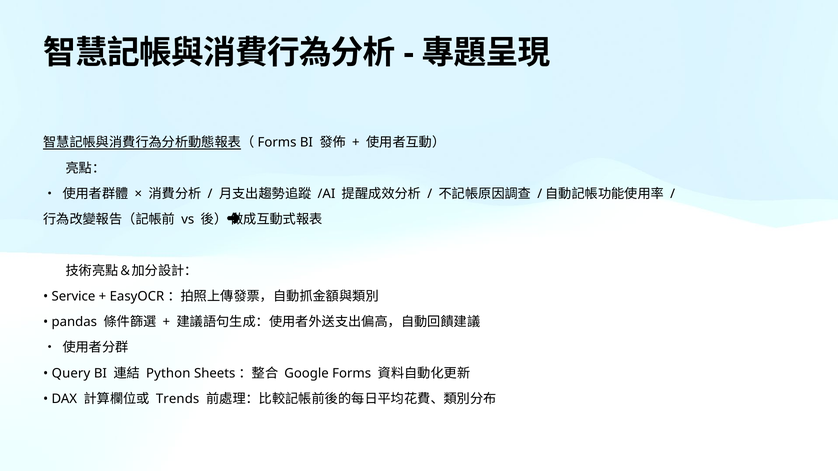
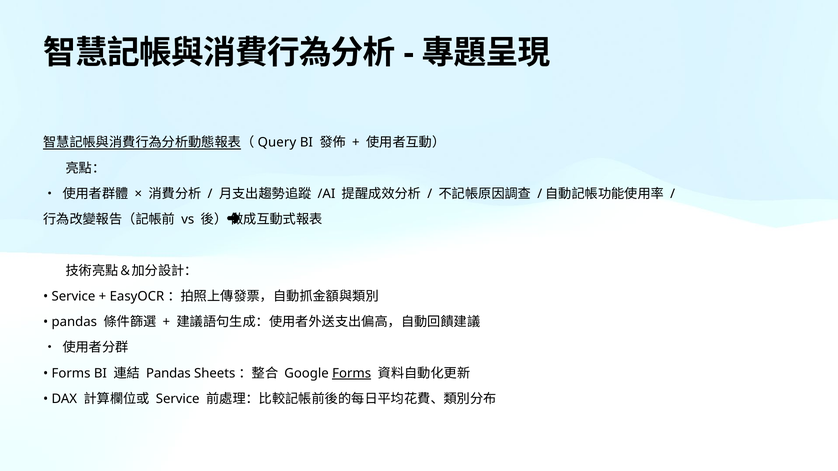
Forms at (277, 143): Forms -> Query
Query at (71, 374): Query -> Forms
Python at (168, 374): Python -> Pandas
Forms at (352, 374) underline: none -> present
Trends at (178, 399): Trends -> Service
